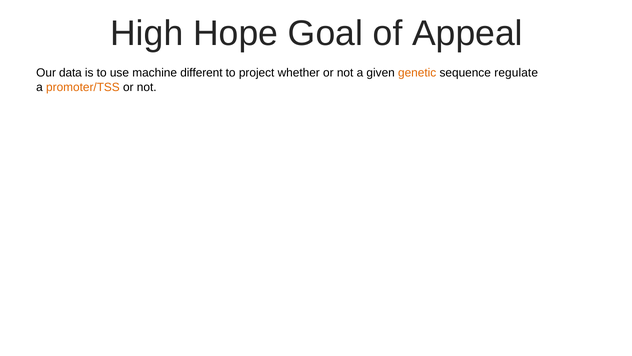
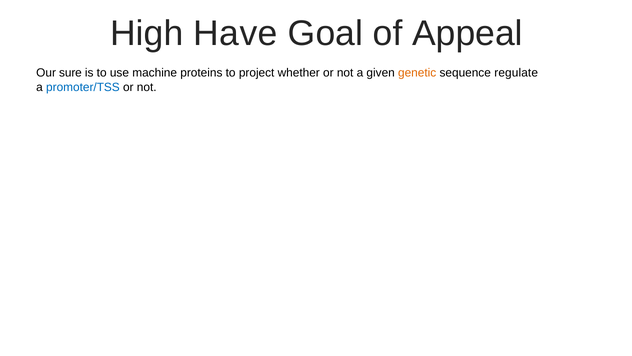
Hope: Hope -> Have
data: data -> sure
different: different -> proteins
promoter/TSS colour: orange -> blue
